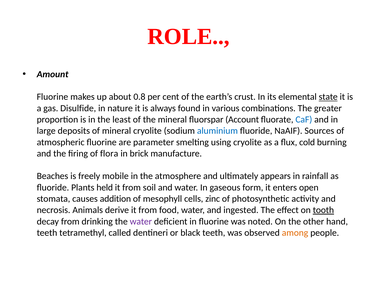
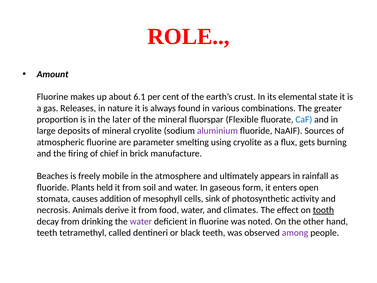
0.8: 0.8 -> 6.1
state underline: present -> none
Disulfide: Disulfide -> Releases
least: least -> later
Account: Account -> Flexible
aluminium colour: blue -> purple
cold: cold -> gets
flora: flora -> chief
zinc: zinc -> sink
ingested: ingested -> climates
among colour: orange -> purple
